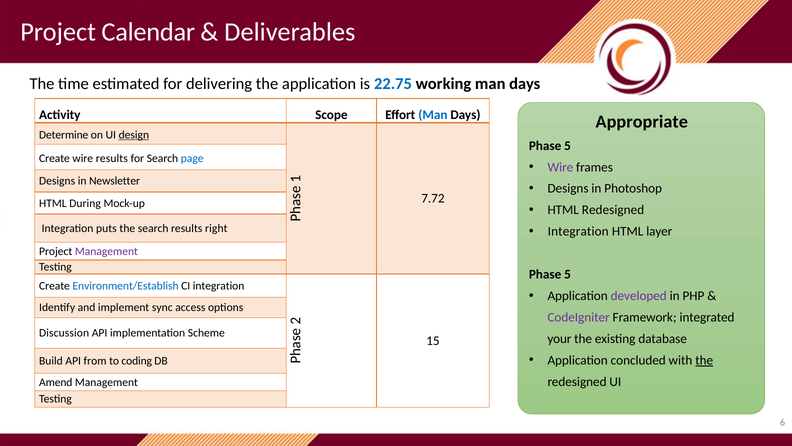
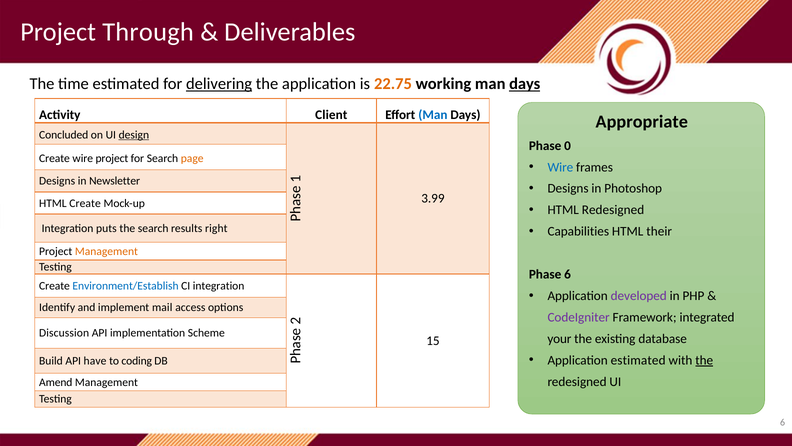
Calendar: Calendar -> Through
delivering underline: none -> present
22.75 colour: blue -> orange
days at (525, 84) underline: none -> present
Scope: Scope -> Client
Determine: Determine -> Concluded
5 at (568, 146): 5 -> 0
wire results: results -> project
page colour: blue -> orange
Wire at (560, 167) colour: purple -> blue
7.72: 7.72 -> 3.99
HTML During: During -> Create
Integration at (578, 231): Integration -> Capabilities
layer: layer -> their
Management at (106, 251) colour: purple -> orange
5 at (568, 274): 5 -> 6
sync: sync -> mail
Application concluded: concluded -> estimated
from: from -> have
